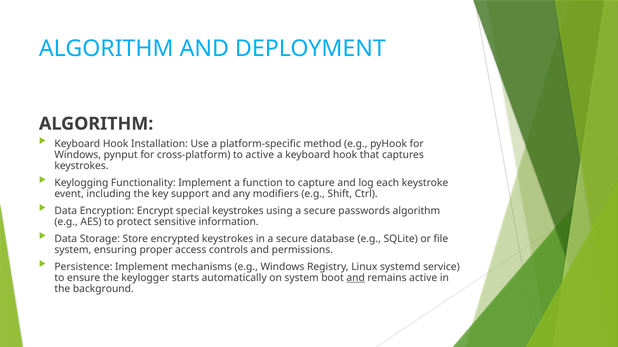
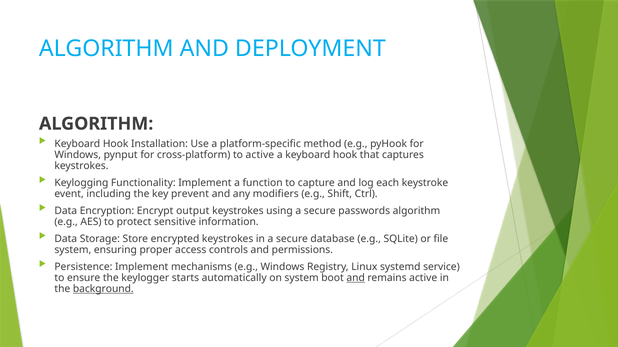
support: support -> prevent
special: special -> output
background underline: none -> present
